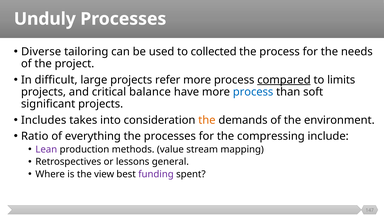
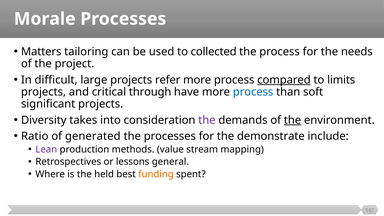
Unduly: Unduly -> Morale
Diverse: Diverse -> Matters
balance: balance -> through
Includes: Includes -> Diversity
the at (207, 120) colour: orange -> purple
the at (293, 120) underline: none -> present
everything: everything -> generated
compressing: compressing -> demonstrate
view: view -> held
funding colour: purple -> orange
